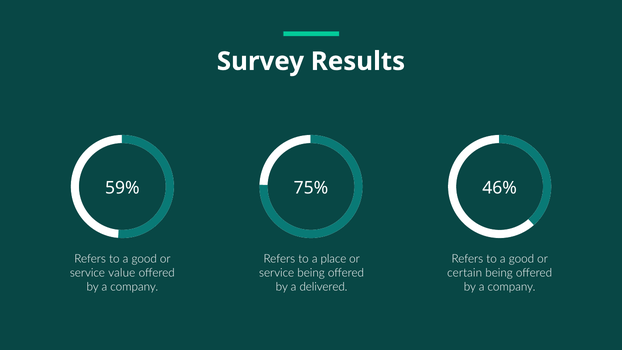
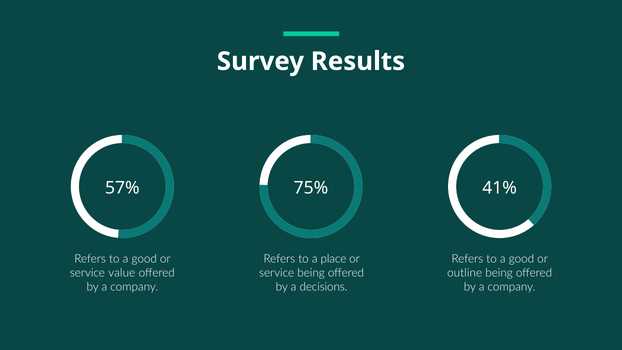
59%: 59% -> 57%
46%: 46% -> 41%
certain: certain -> outline
delivered: delivered -> decisions
